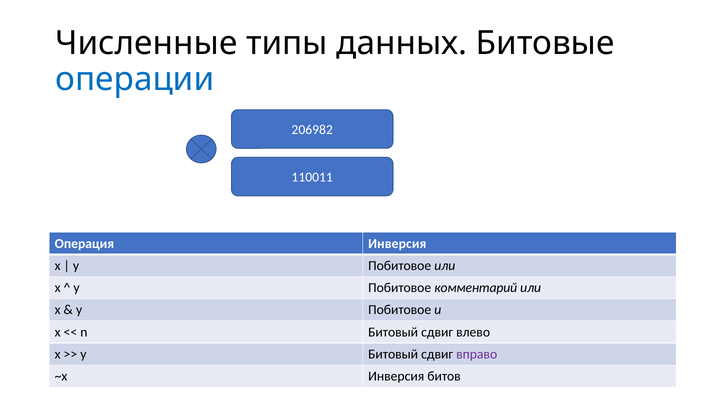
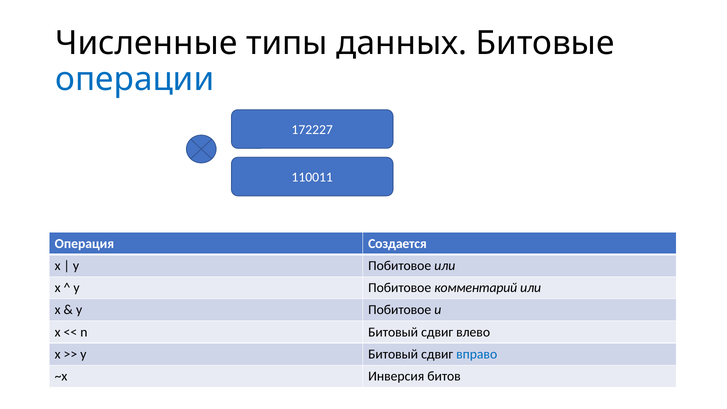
206982: 206982 -> 172227
Операция Инверсия: Инверсия -> Создается
вправо colour: purple -> blue
